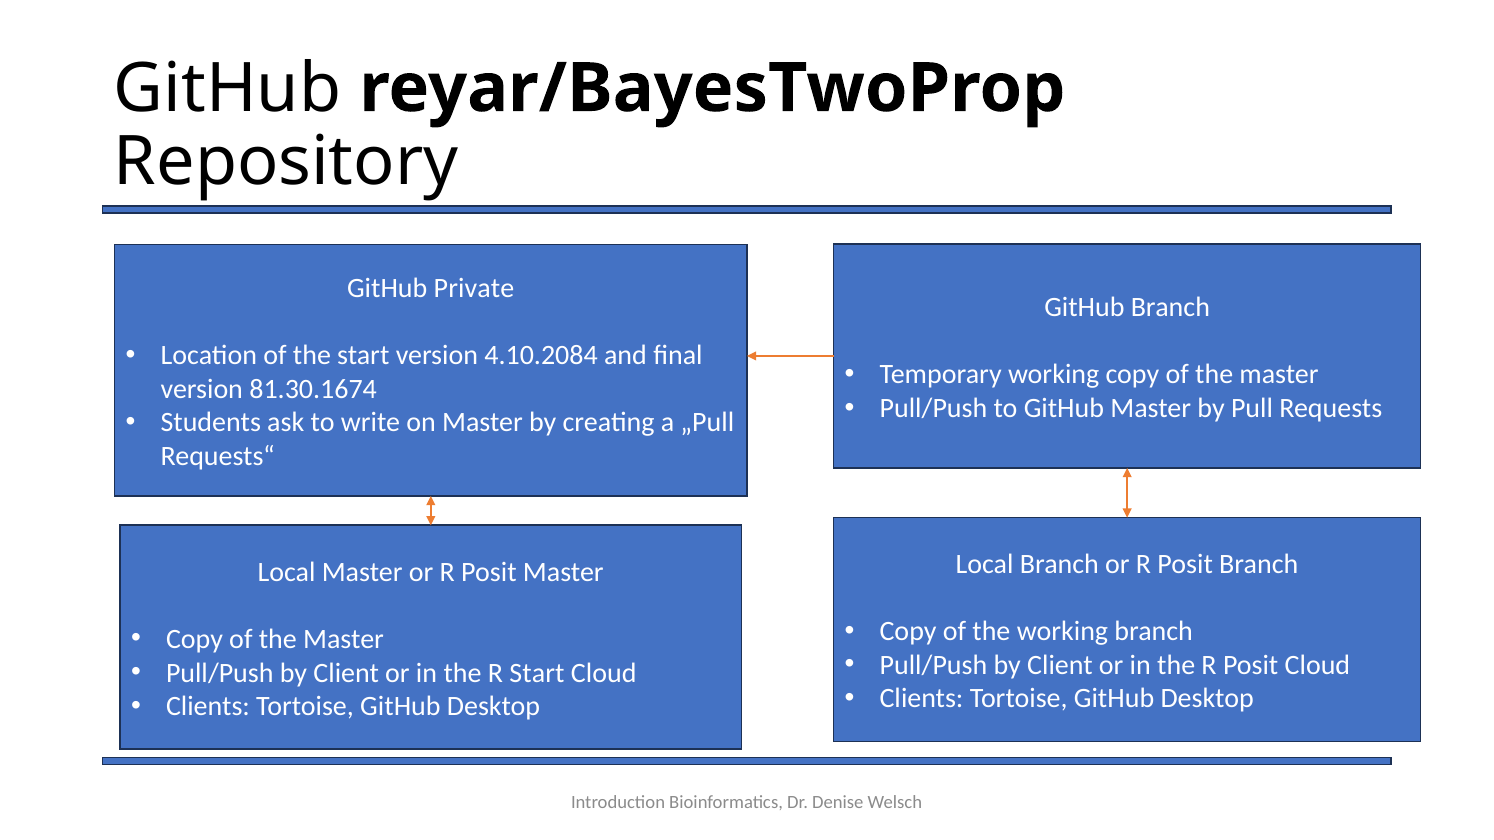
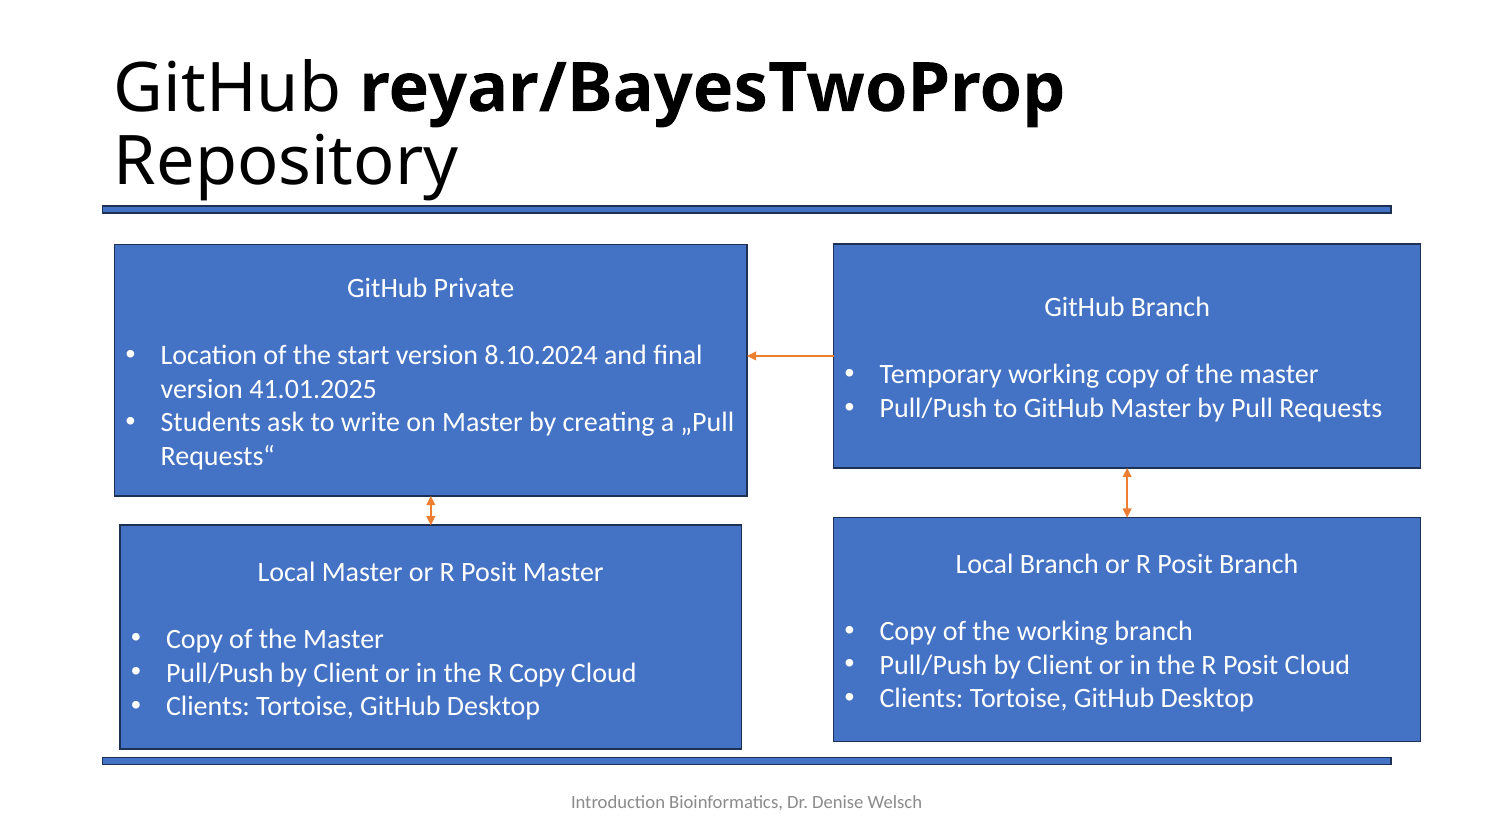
4.10.2084: 4.10.2084 -> 8.10.2024
81.30.1674: 81.30.1674 -> 41.01.2025
R Start: Start -> Copy
